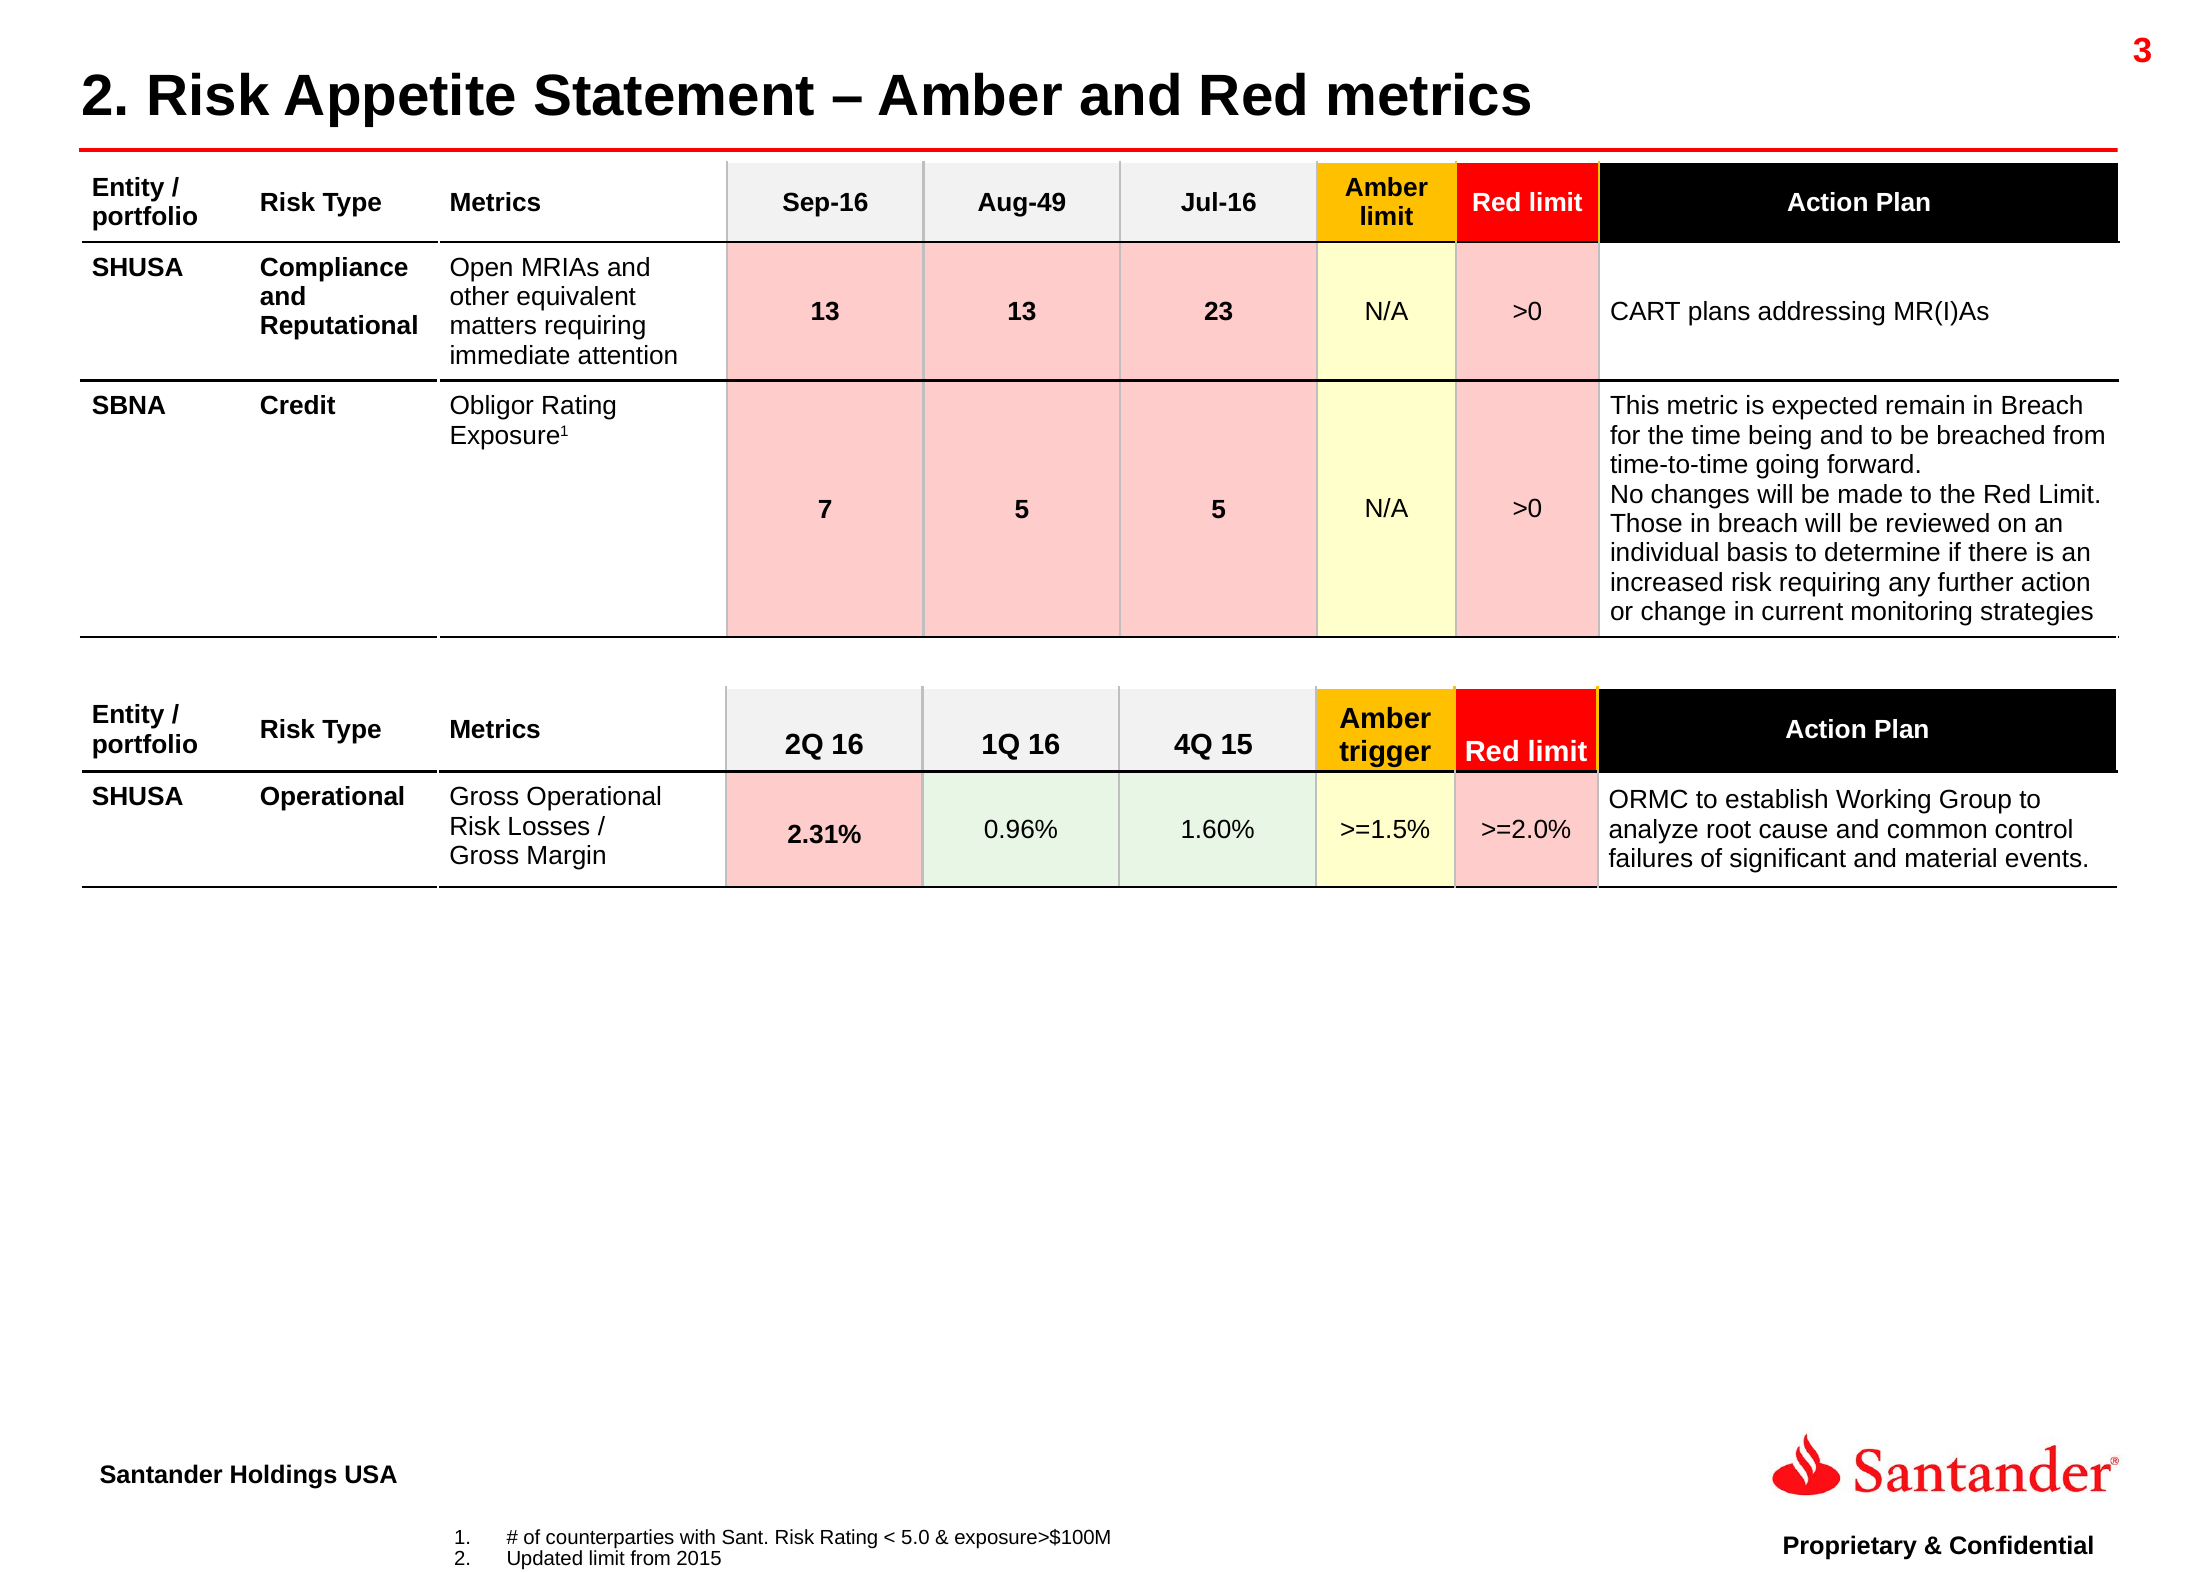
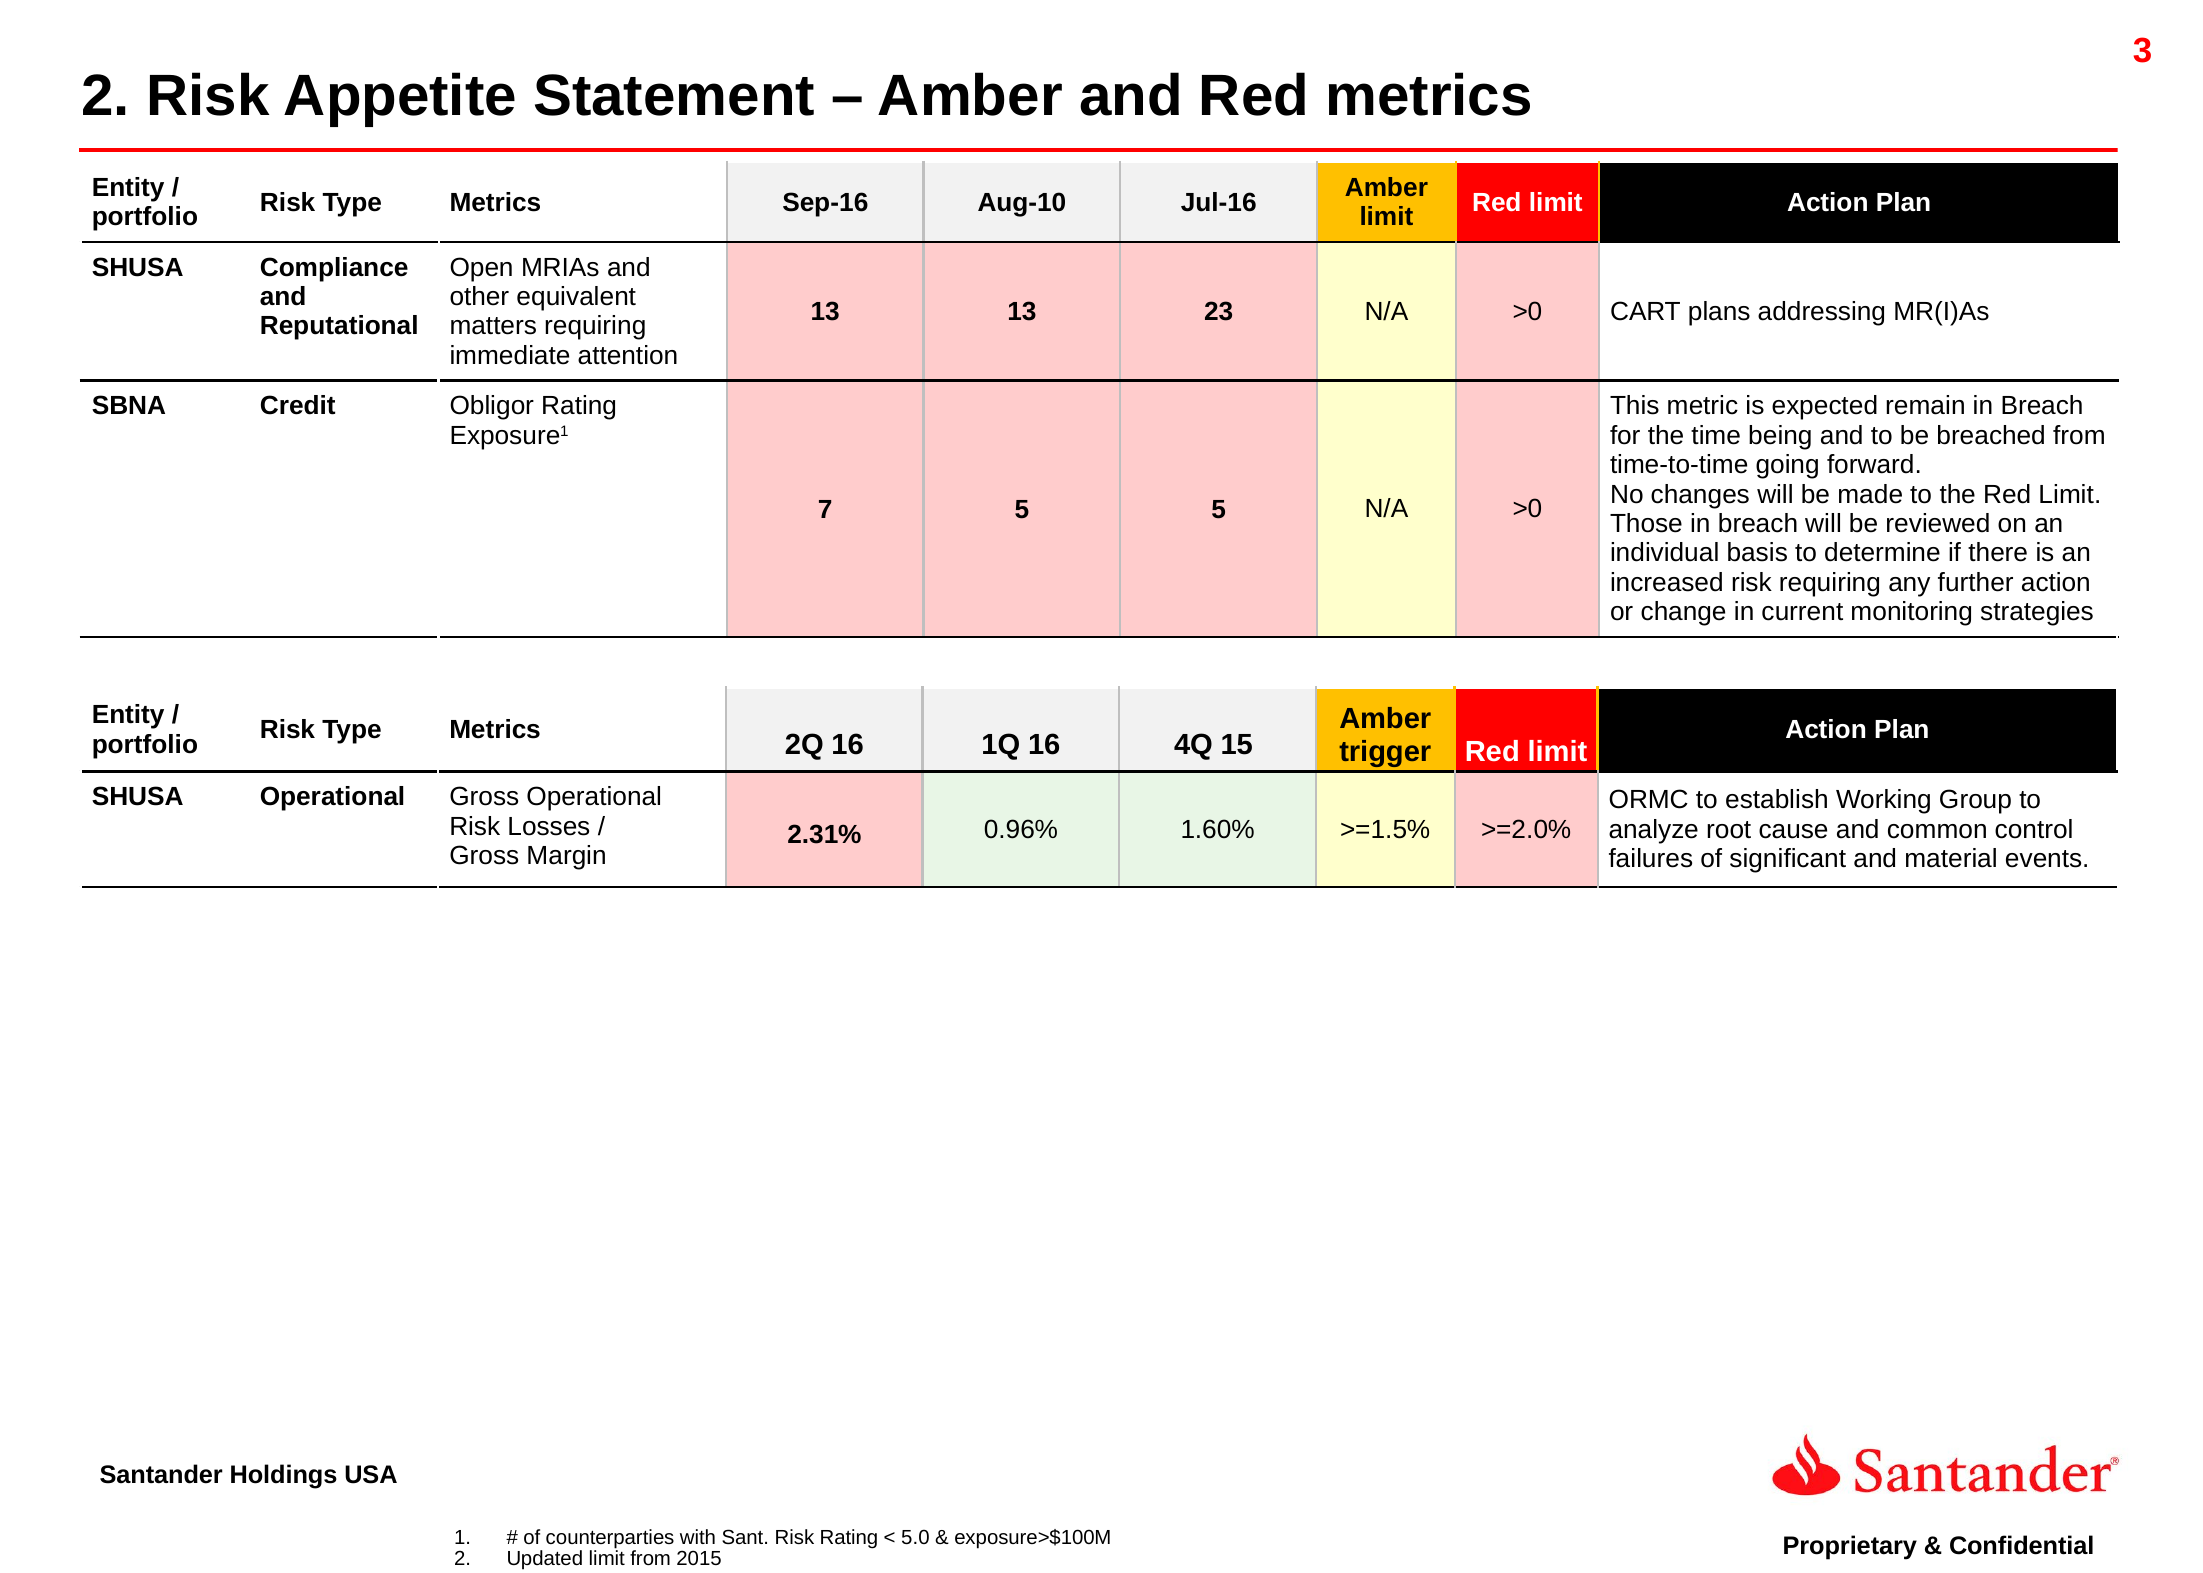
Aug-49: Aug-49 -> Aug-10
